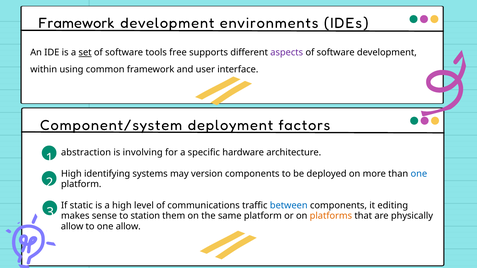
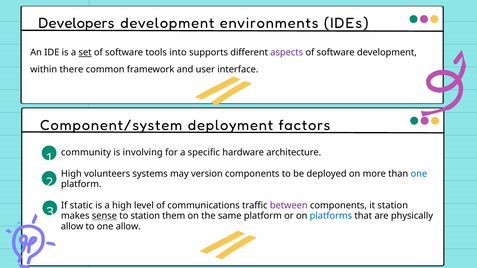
Framework at (76, 23): Framework -> Developers
free: free -> into
using: using -> there
abstraction: abstraction -> community
identifying: identifying -> volunteers
between colour: blue -> purple
it editing: editing -> station
sense underline: none -> present
platforms colour: orange -> blue
